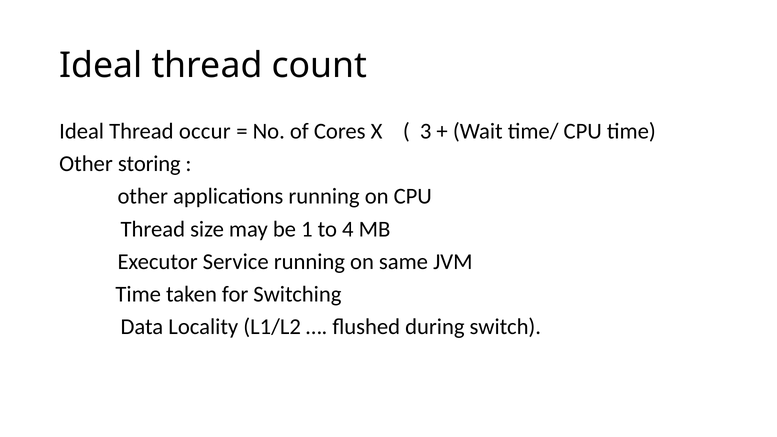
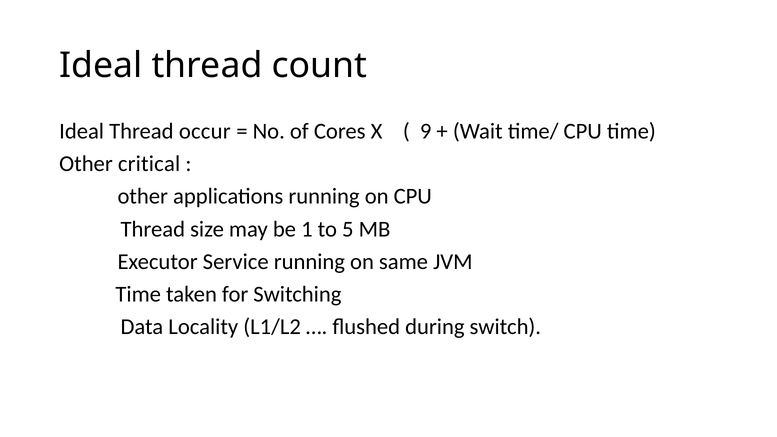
3: 3 -> 9
storing: storing -> critical
4: 4 -> 5
